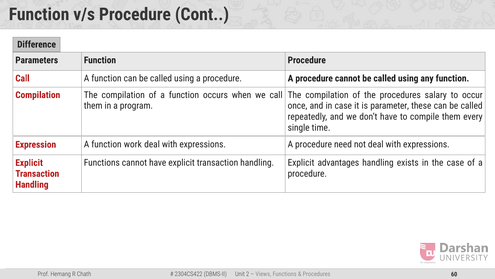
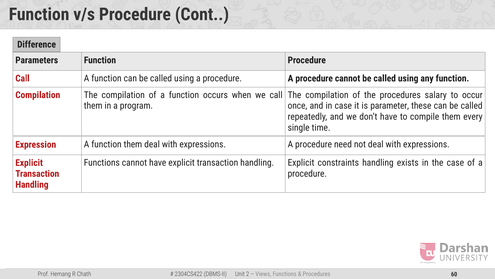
function work: work -> them
advantages: advantages -> constraints
